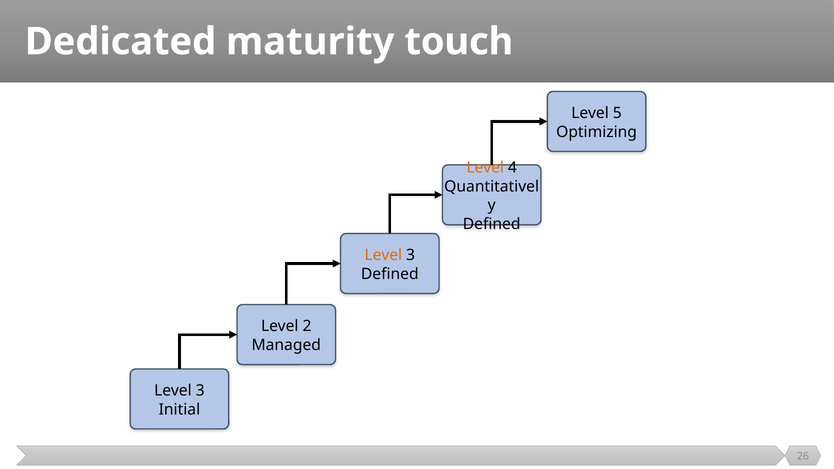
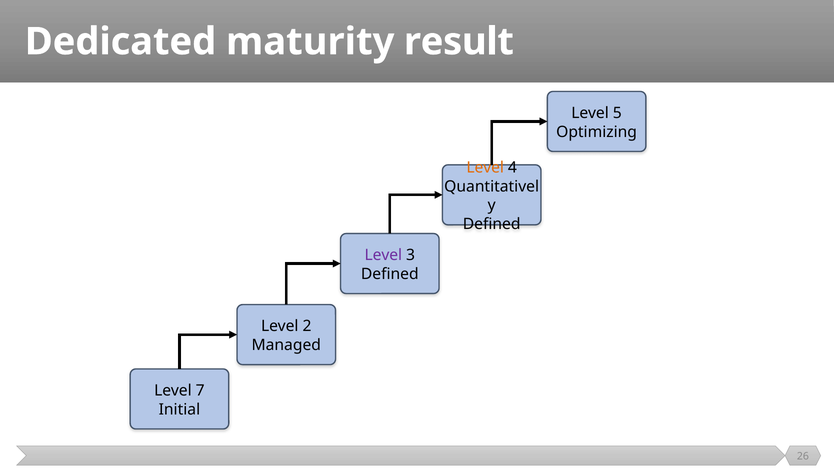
touch: touch -> result
Level at (383, 255) colour: orange -> purple
3 at (200, 391): 3 -> 7
